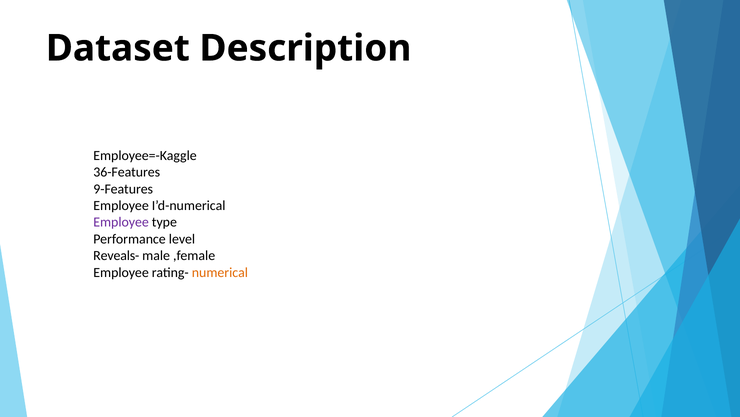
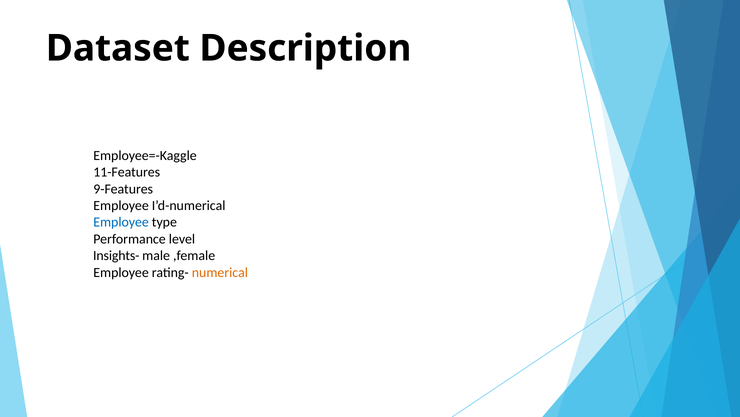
36-Features: 36-Features -> 11-Features
Employee at (121, 222) colour: purple -> blue
Reveals-: Reveals- -> Insights-
